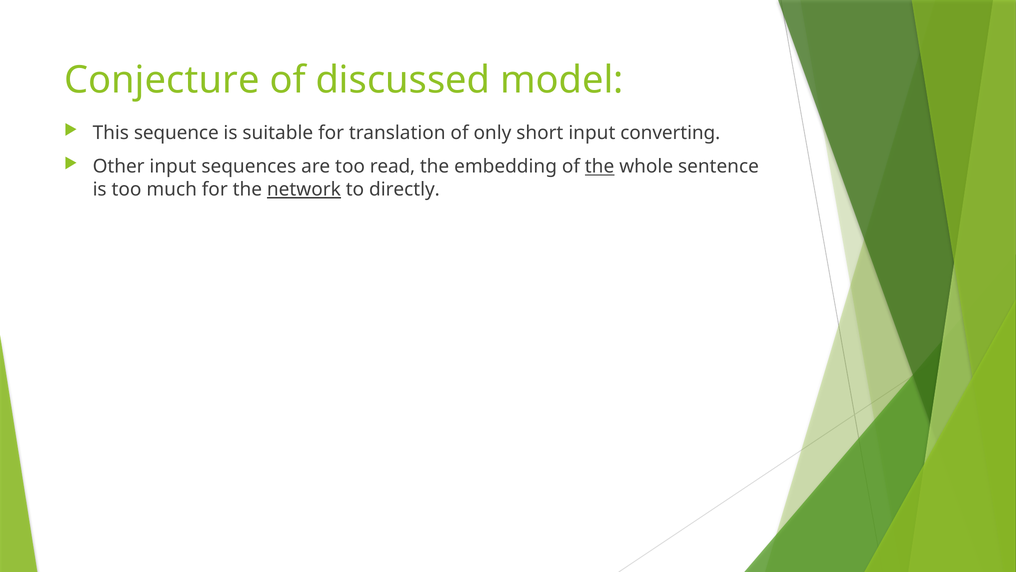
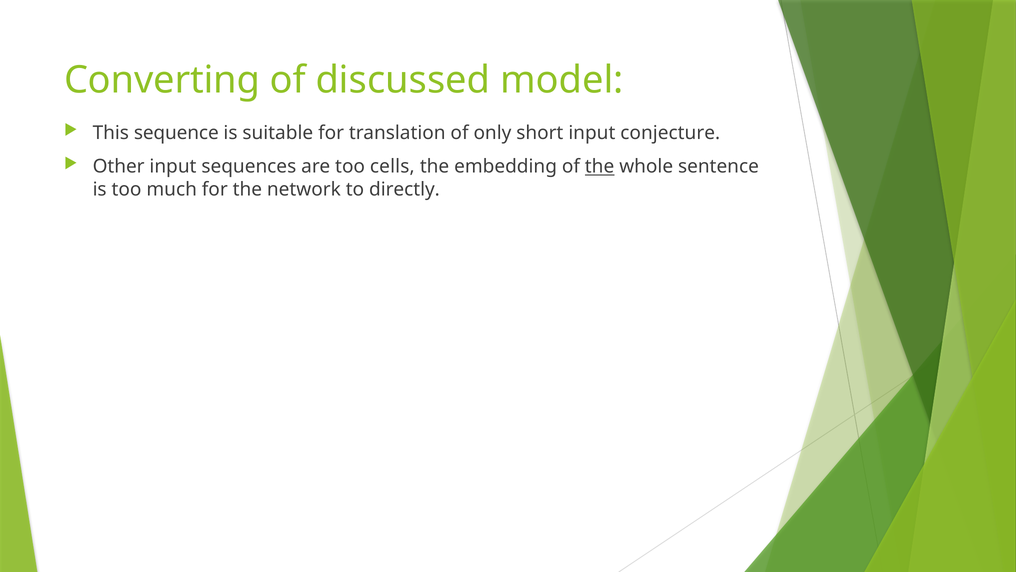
Conjecture: Conjecture -> Converting
converting: converting -> conjecture
read: read -> cells
network underline: present -> none
